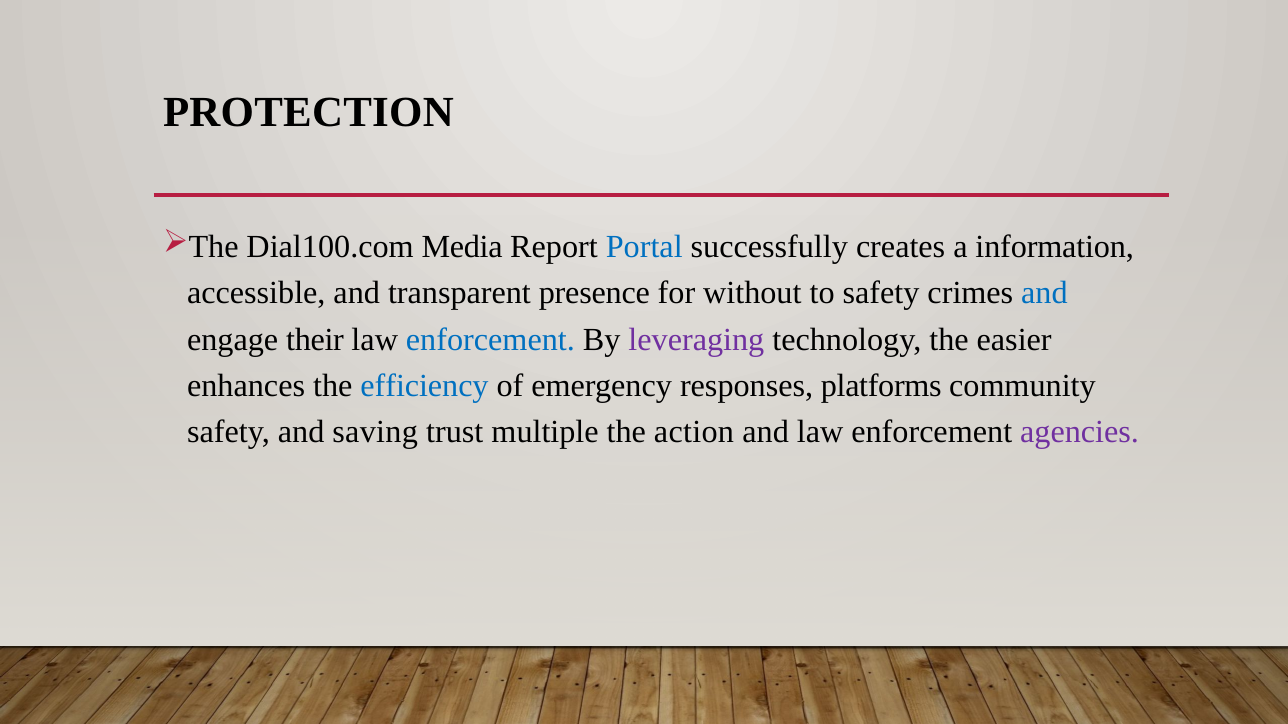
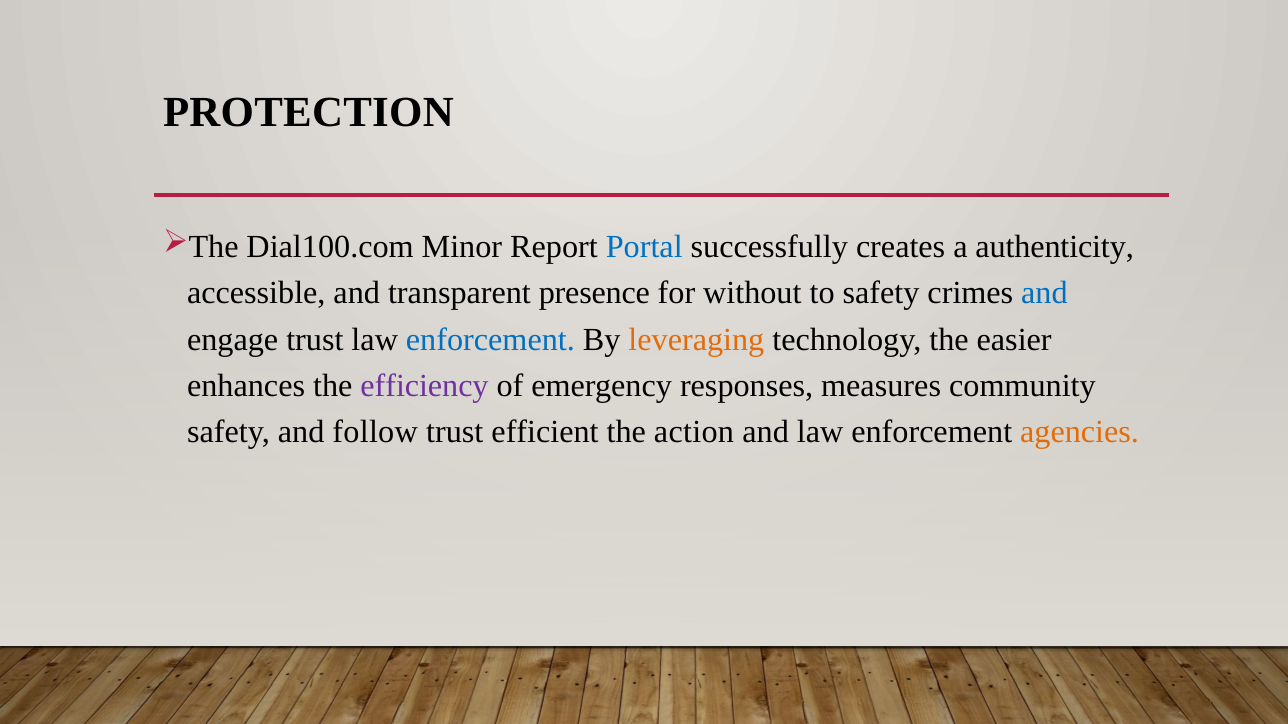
Media: Media -> Minor
information: information -> authenticity
engage their: their -> trust
leveraging colour: purple -> orange
efficiency colour: blue -> purple
platforms: platforms -> measures
saving: saving -> follow
multiple: multiple -> efficient
agencies colour: purple -> orange
